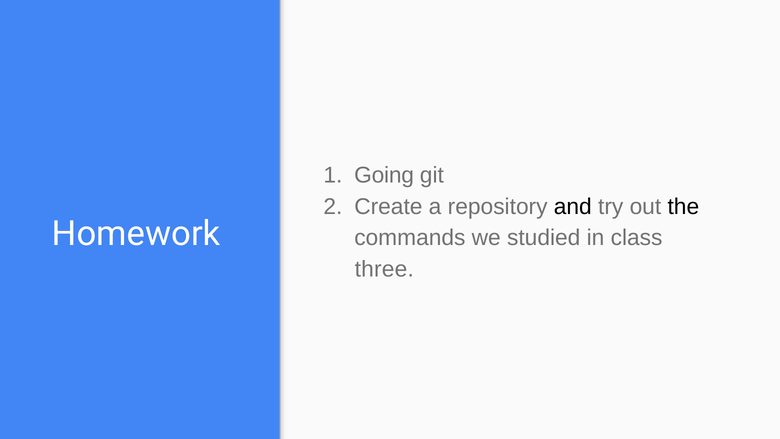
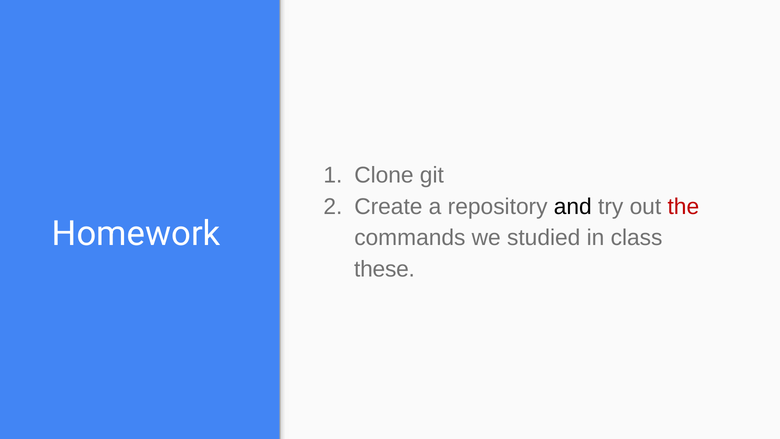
Going: Going -> Clone
the colour: black -> red
three: three -> these
